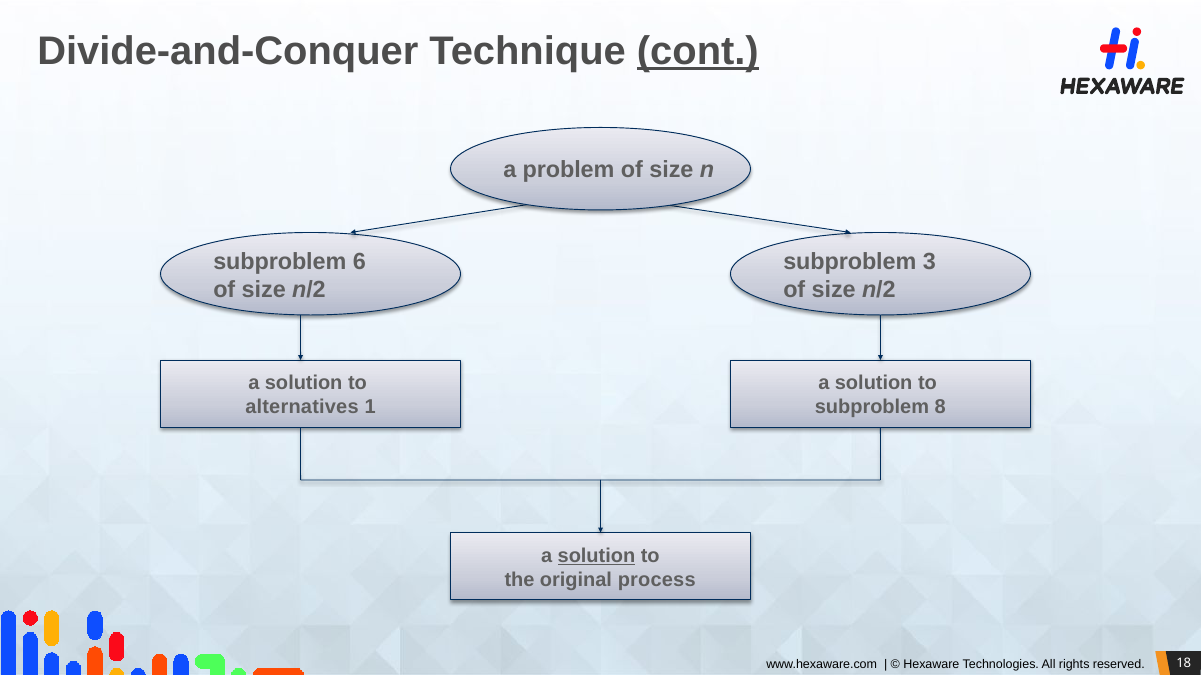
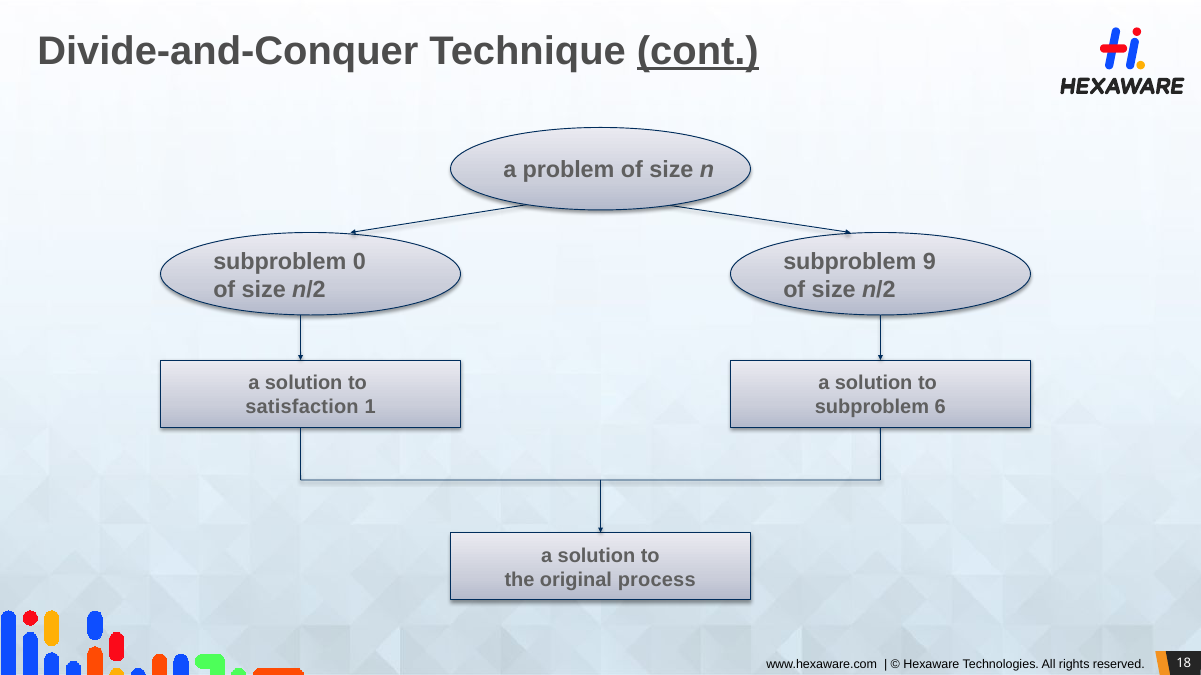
6: 6 -> 0
3: 3 -> 9
alternatives: alternatives -> satisfaction
8: 8 -> 6
solution at (596, 556) underline: present -> none
